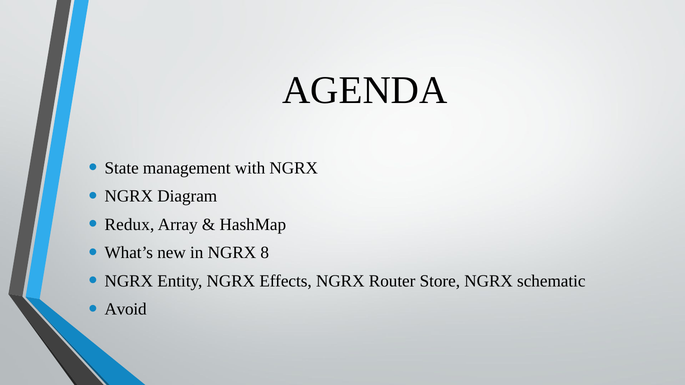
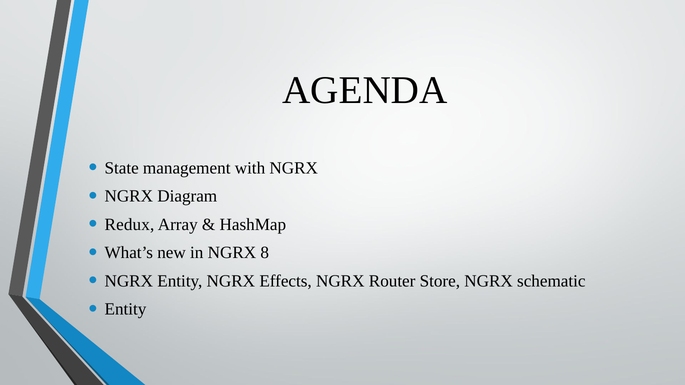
Avoid at (126, 309): Avoid -> Entity
